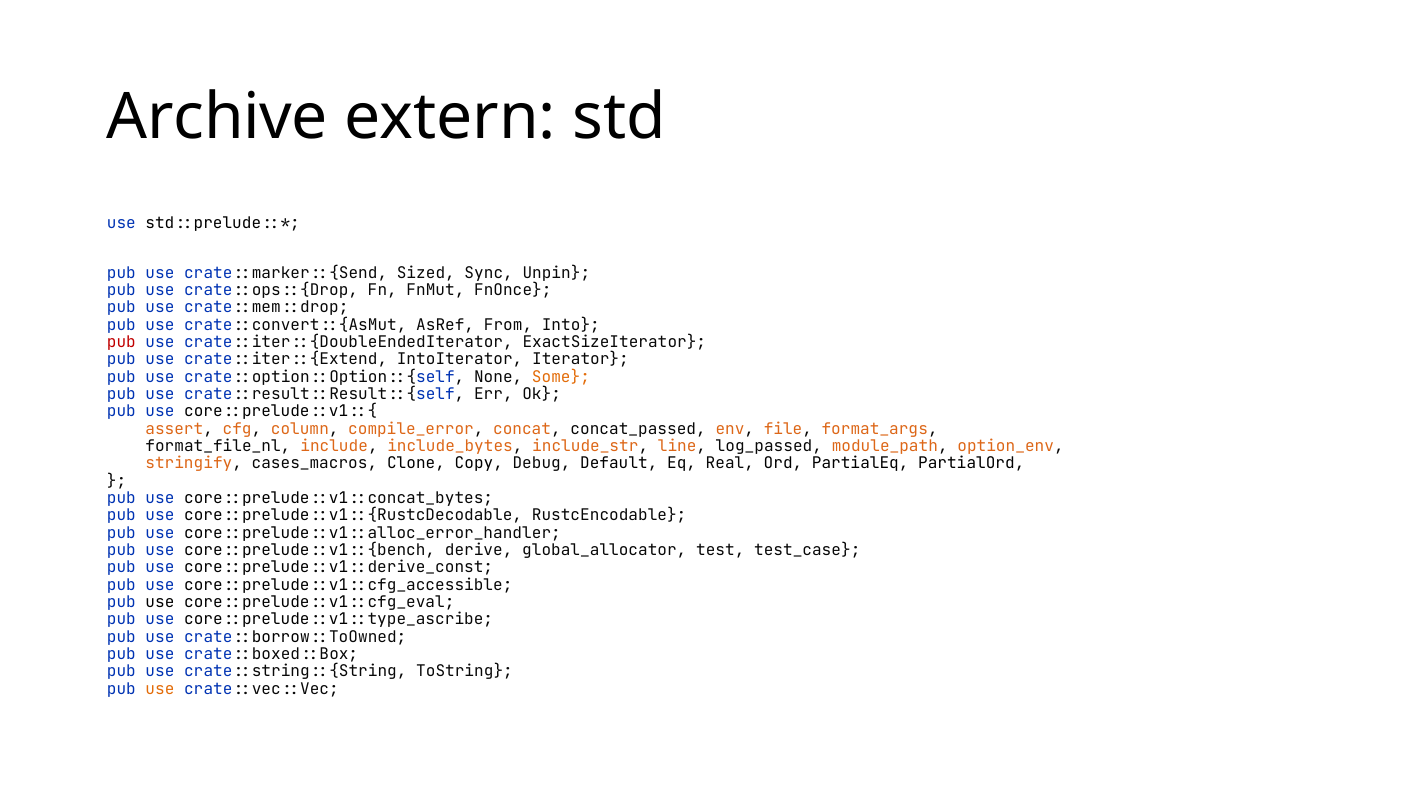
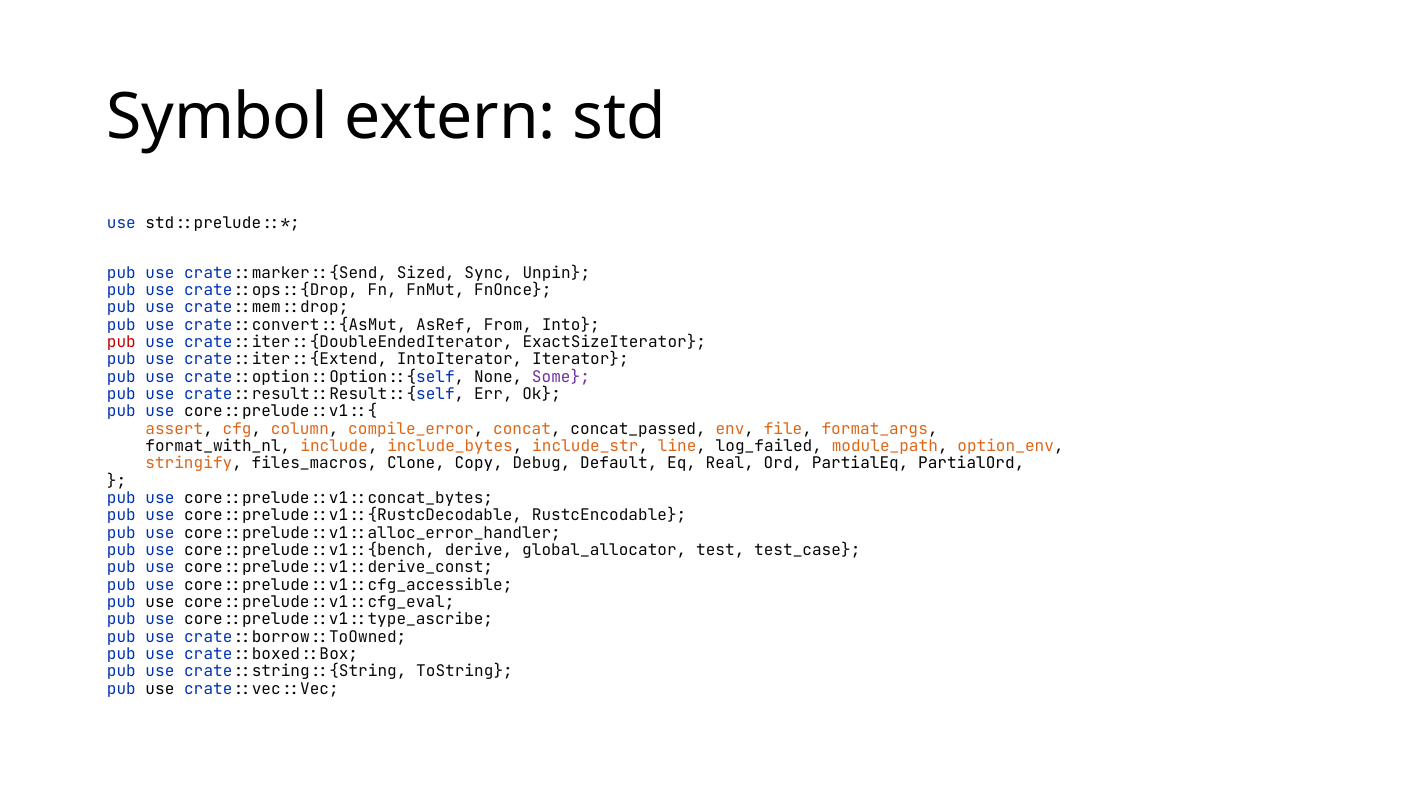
Archive: Archive -> Symbol
Some colour: orange -> purple
format_file_nl: format_file_nl -> format_with_nl
log_passed: log_passed -> log_failed
cases_macros: cases_macros -> files_macros
use at (160, 689) colour: orange -> black
